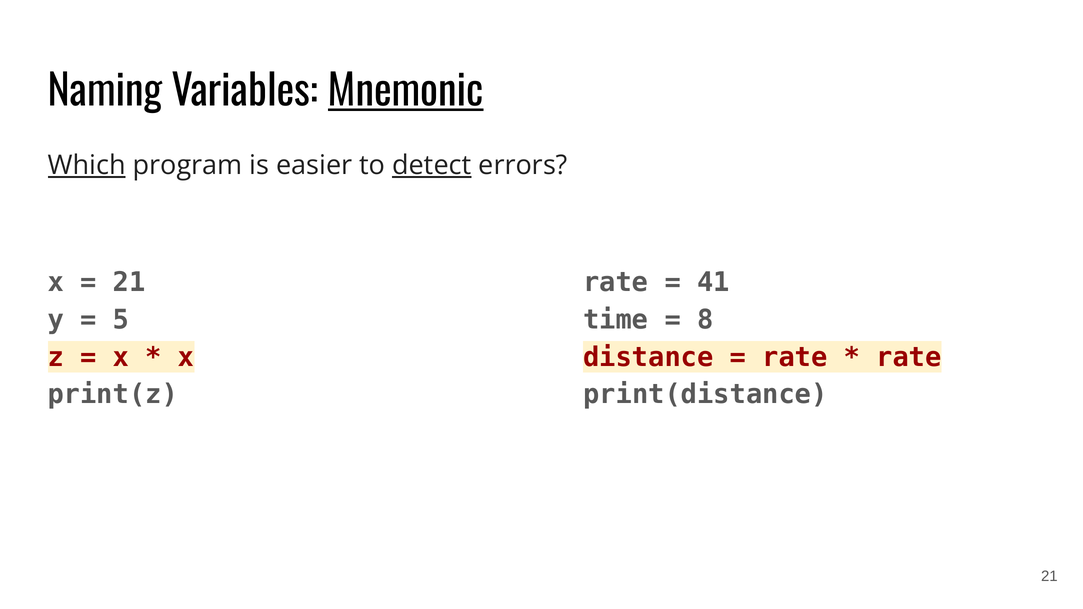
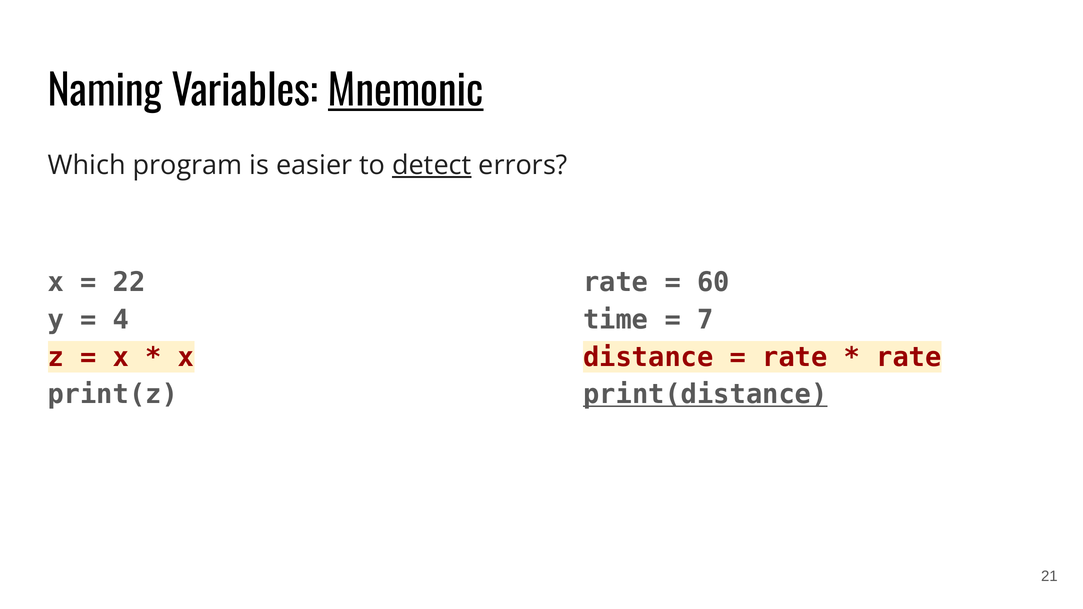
Which underline: present -> none
21 at (129, 283): 21 -> 22
41: 41 -> 60
5: 5 -> 4
8: 8 -> 7
print(distance underline: none -> present
